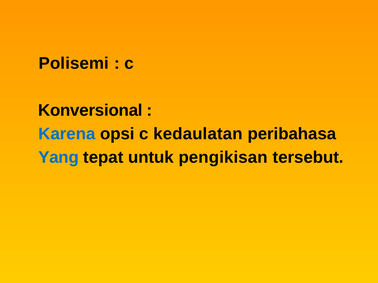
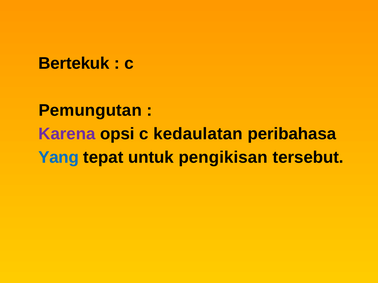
Polisemi: Polisemi -> Bertekuk
Konversional: Konversional -> Pemungutan
Karena colour: blue -> purple
